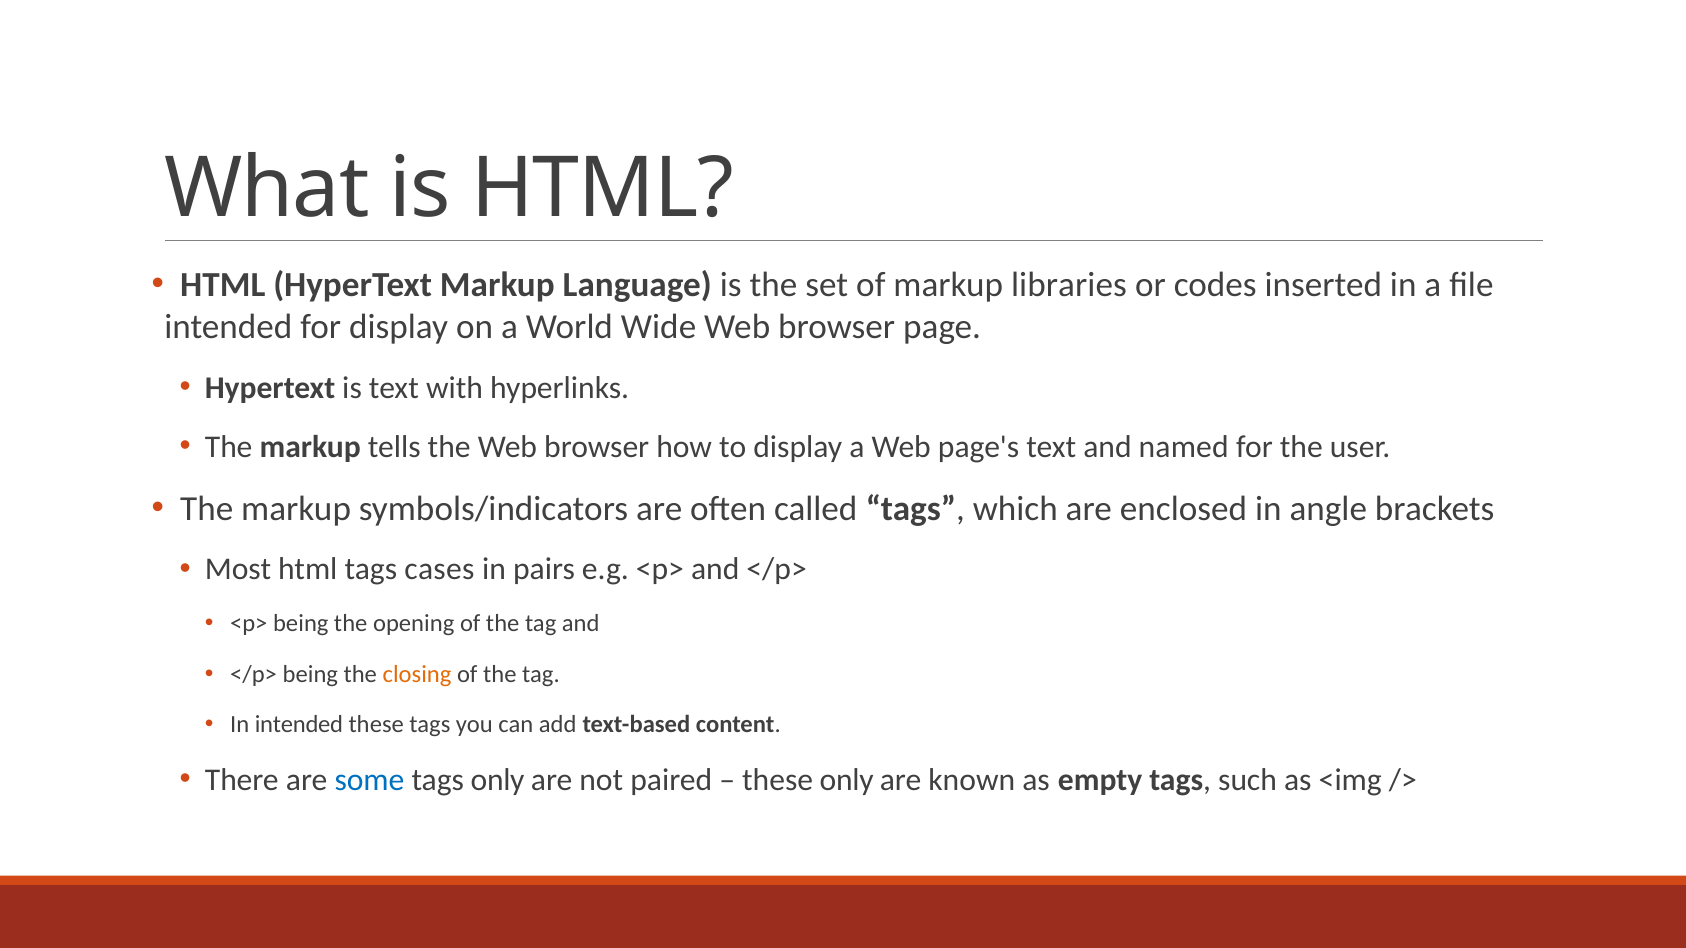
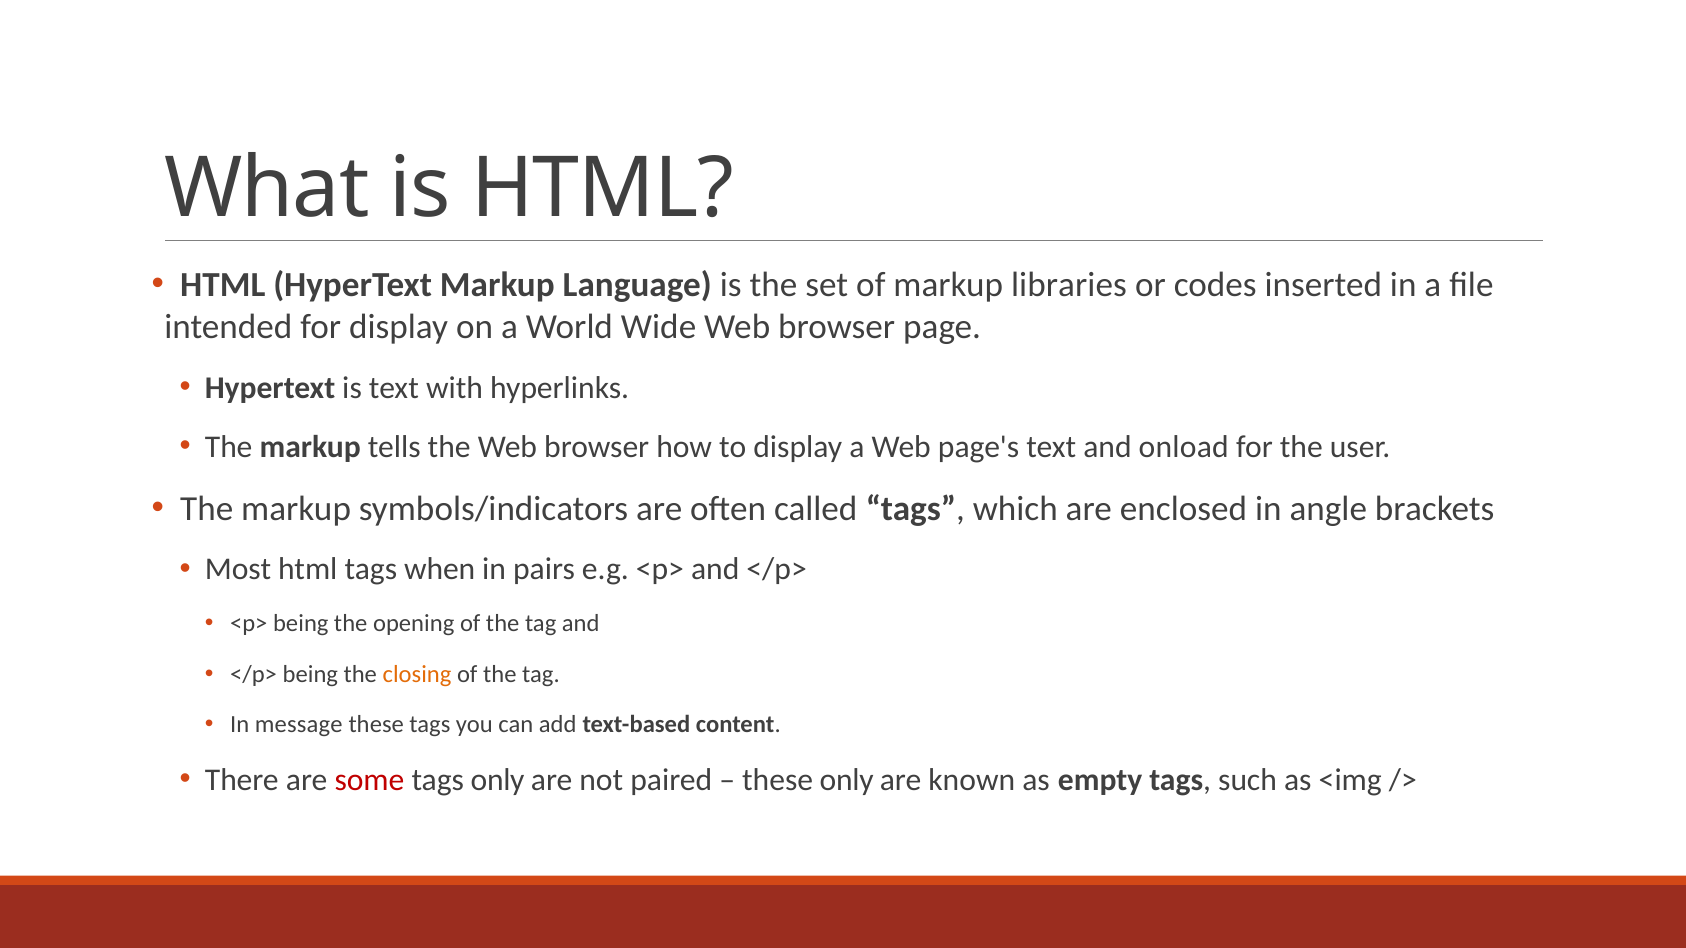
named: named -> onload
cases: cases -> when
In intended: intended -> message
some colour: blue -> red
